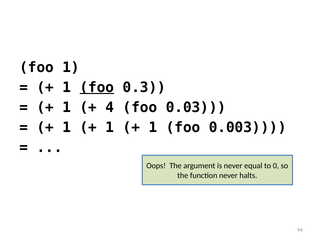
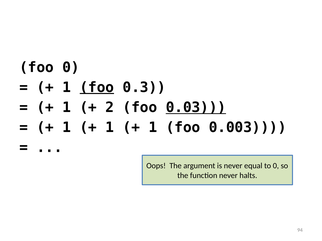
foo 1: 1 -> 0
4: 4 -> 2
0.03 underline: none -> present
